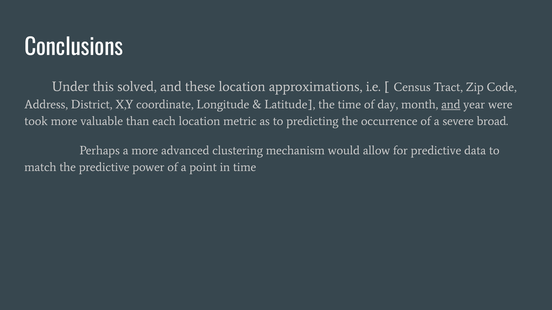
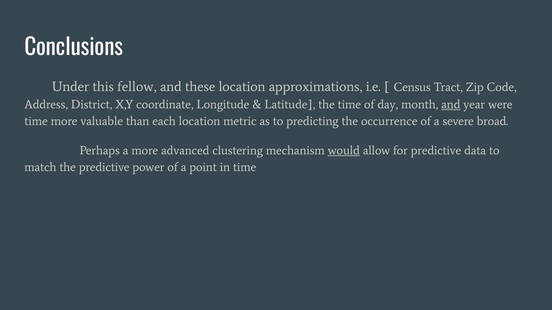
solved: solved -> fellow
took at (36, 121): took -> time
would underline: none -> present
